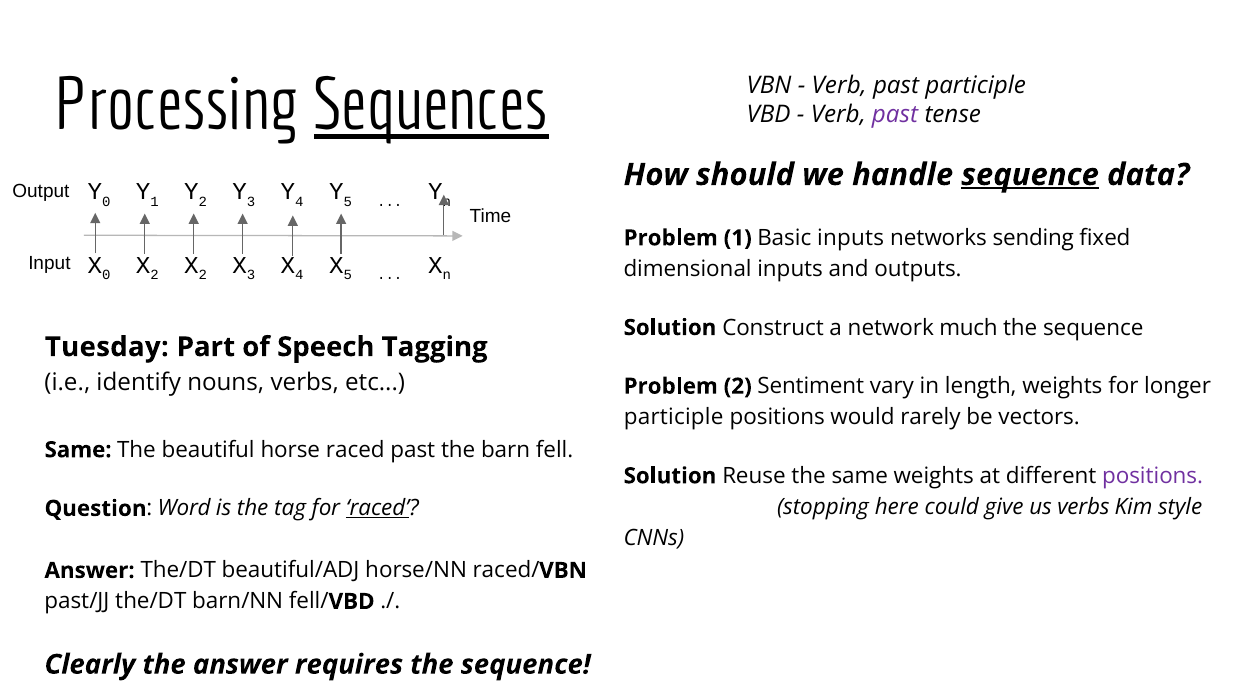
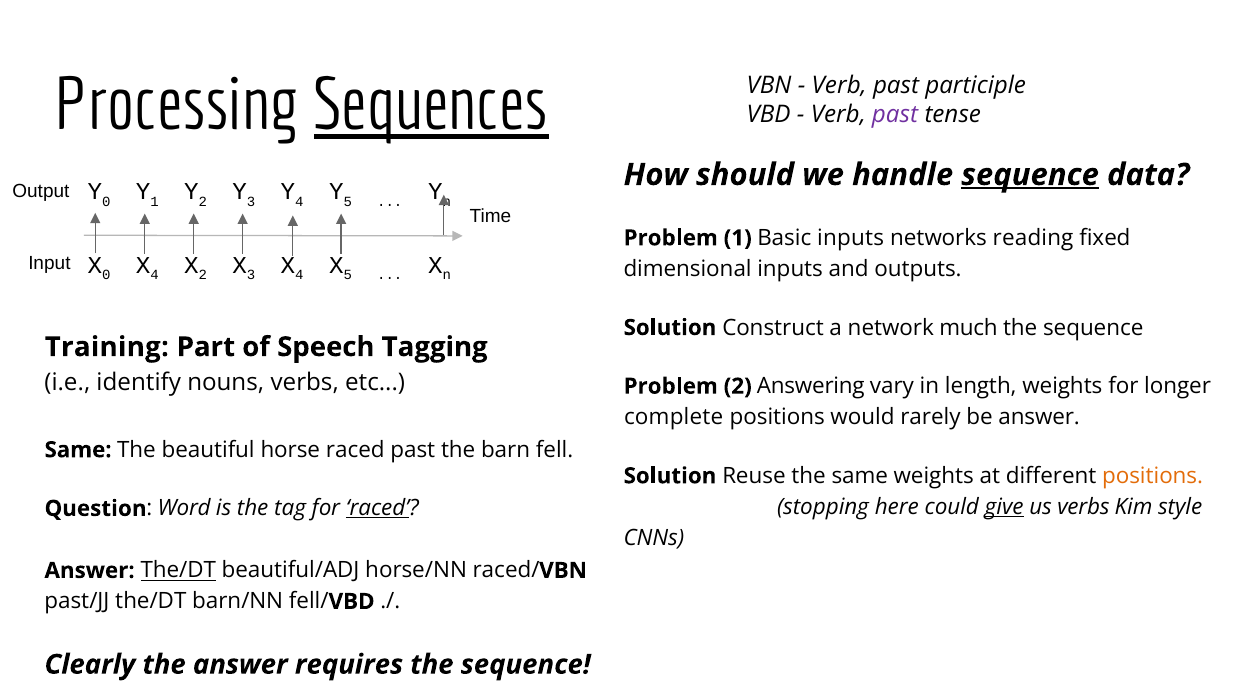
sending: sending -> reading
2 at (155, 275): 2 -> 4
Tuesday: Tuesday -> Training
Sentiment: Sentiment -> Answering
participle at (674, 417): participle -> complete
be vectors: vectors -> answer
positions at (1153, 476) colour: purple -> orange
give underline: none -> present
The/DT at (178, 570) underline: none -> present
